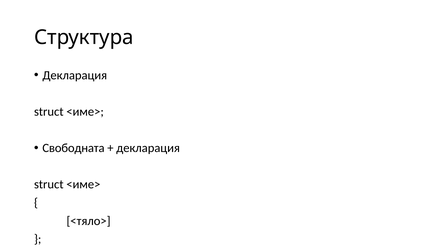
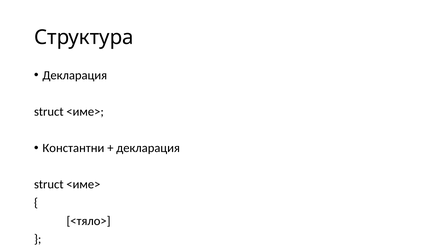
Свободната: Свободната -> Константни
